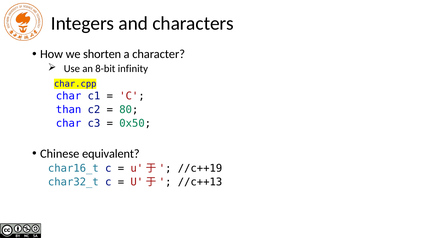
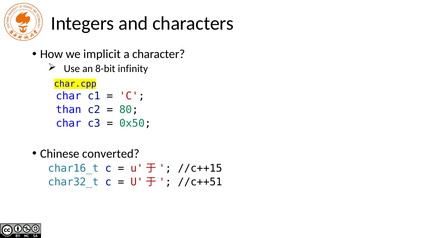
shorten: shorten -> implicit
equivalent: equivalent -> converted
//c++19: //c++19 -> //c++15
//c++13: //c++13 -> //c++51
